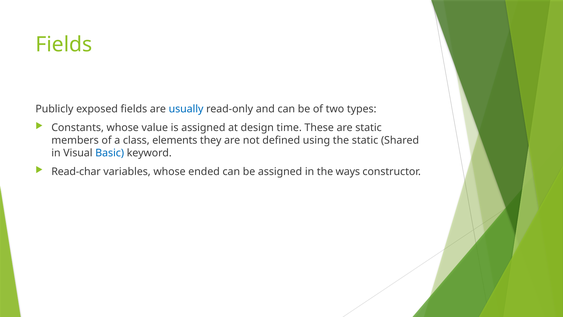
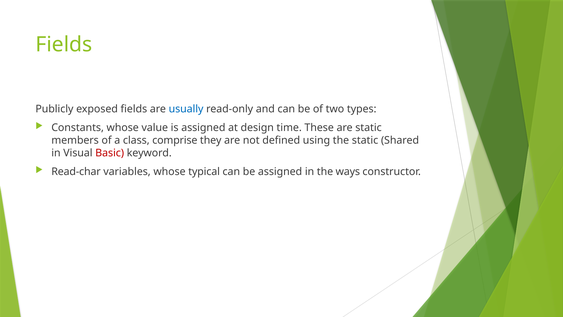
elements: elements -> comprise
Basic colour: blue -> red
ended: ended -> typical
